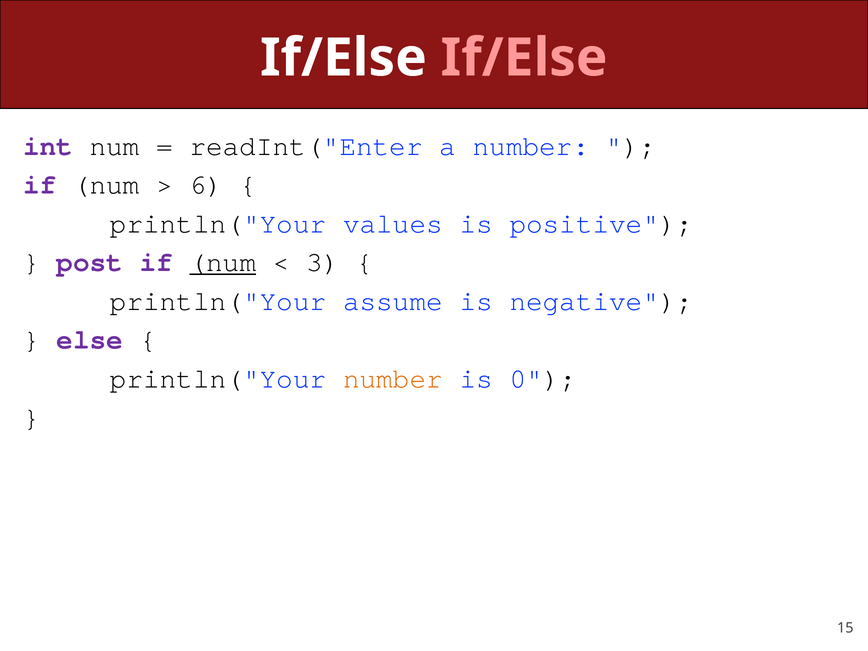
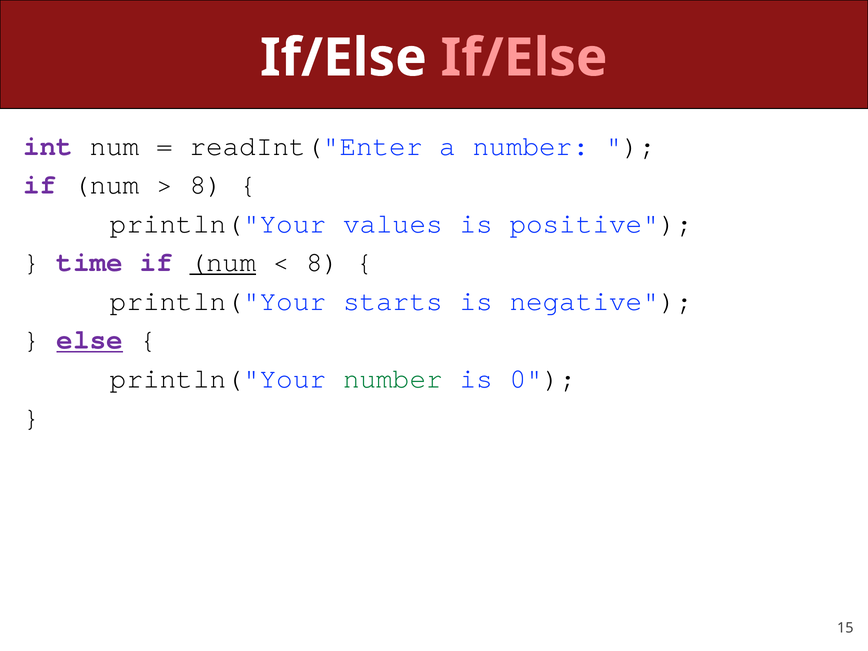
6 at (206, 185): 6 -> 8
post: post -> time
3 at (323, 262): 3 -> 8
assume: assume -> starts
else underline: none -> present
number at (393, 379) colour: orange -> green
